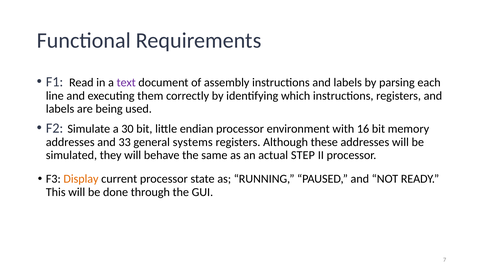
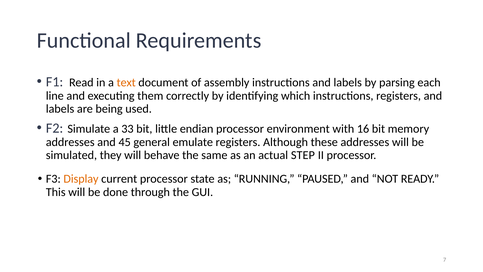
text colour: purple -> orange
30: 30 -> 33
33: 33 -> 45
systems: systems -> emulate
